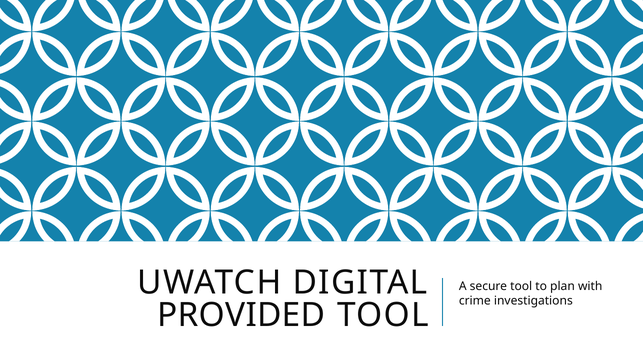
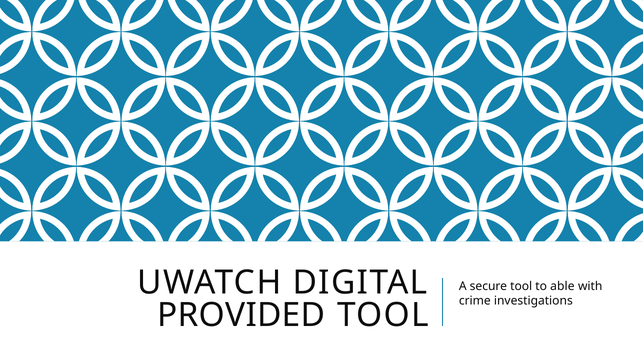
plan: plan -> able
